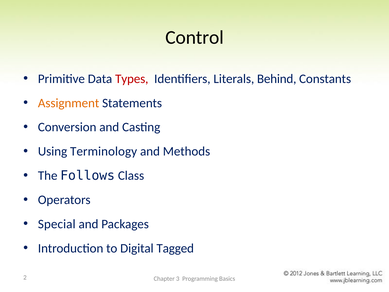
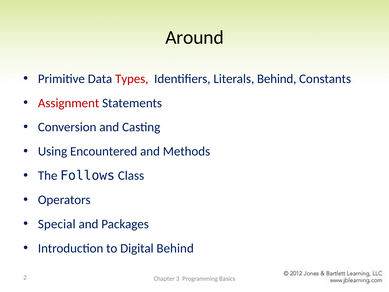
Control: Control -> Around
Assignment colour: orange -> red
Terminology: Terminology -> Encountered
Digital Tagged: Tagged -> Behind
